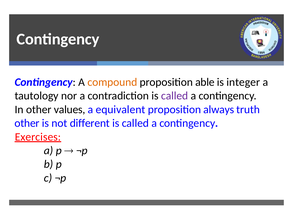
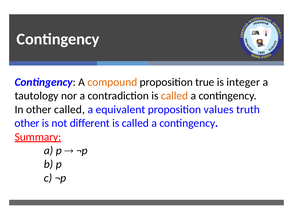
able: able -> true
called at (175, 96) colour: purple -> orange
other values: values -> called
always: always -> values
Exercises: Exercises -> Summary
